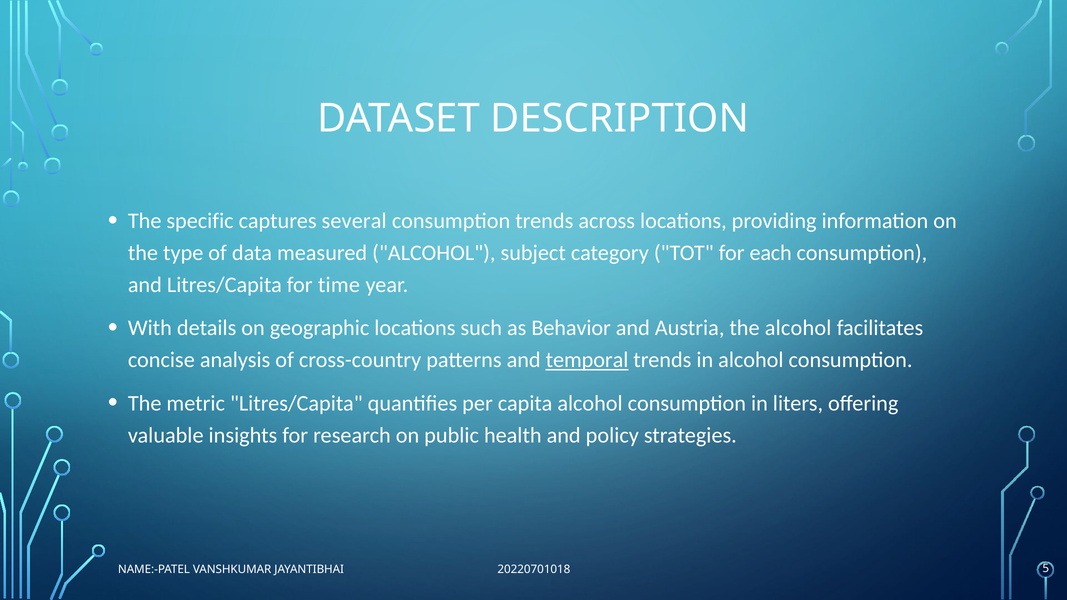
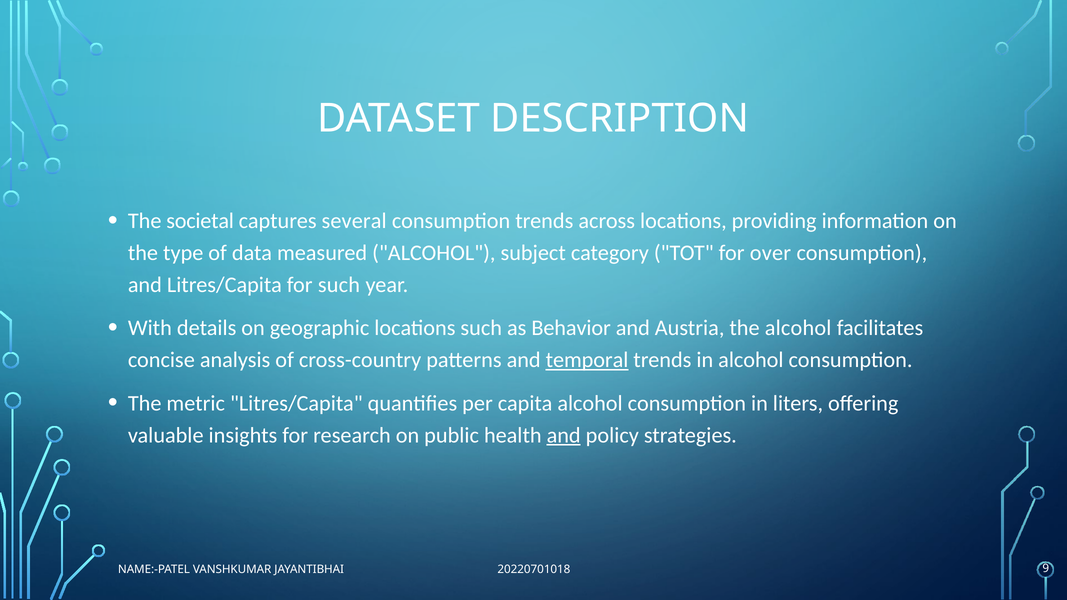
specific: specific -> societal
each: each -> over
for time: time -> such
and at (564, 435) underline: none -> present
5: 5 -> 9
